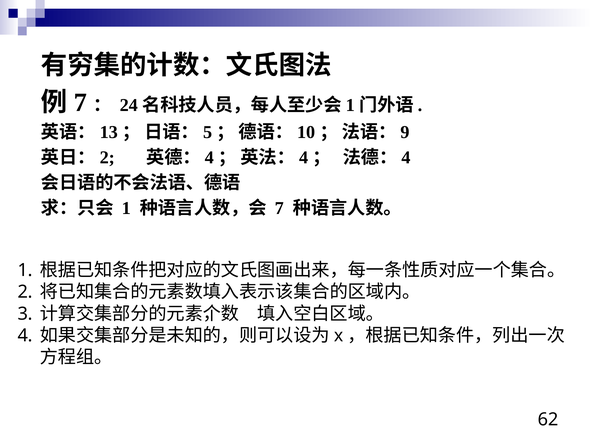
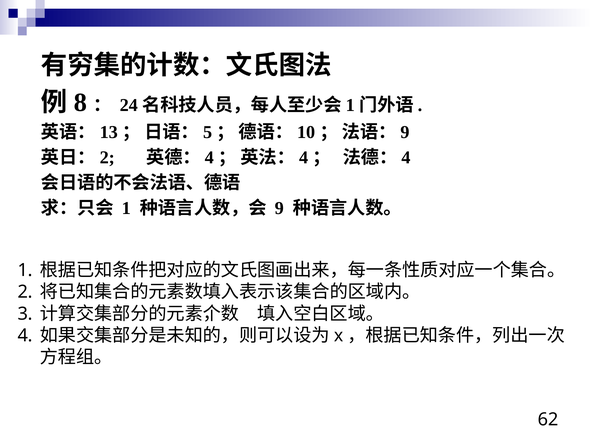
7 at (80, 103): 7 -> 8
7 at (280, 209): 7 -> 9
